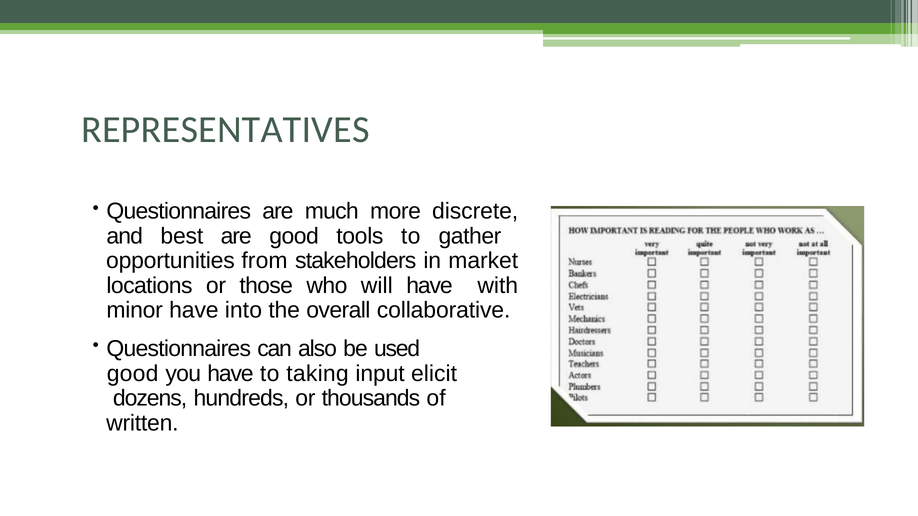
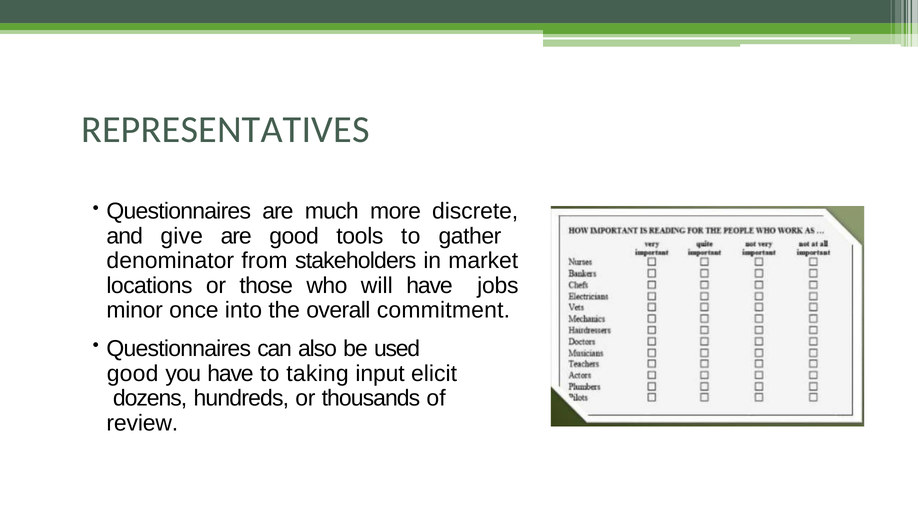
best: best -> give
opportunities: opportunities -> denominator
with: with -> jobs
minor have: have -> once
collaborative: collaborative -> commitment
written: written -> review
